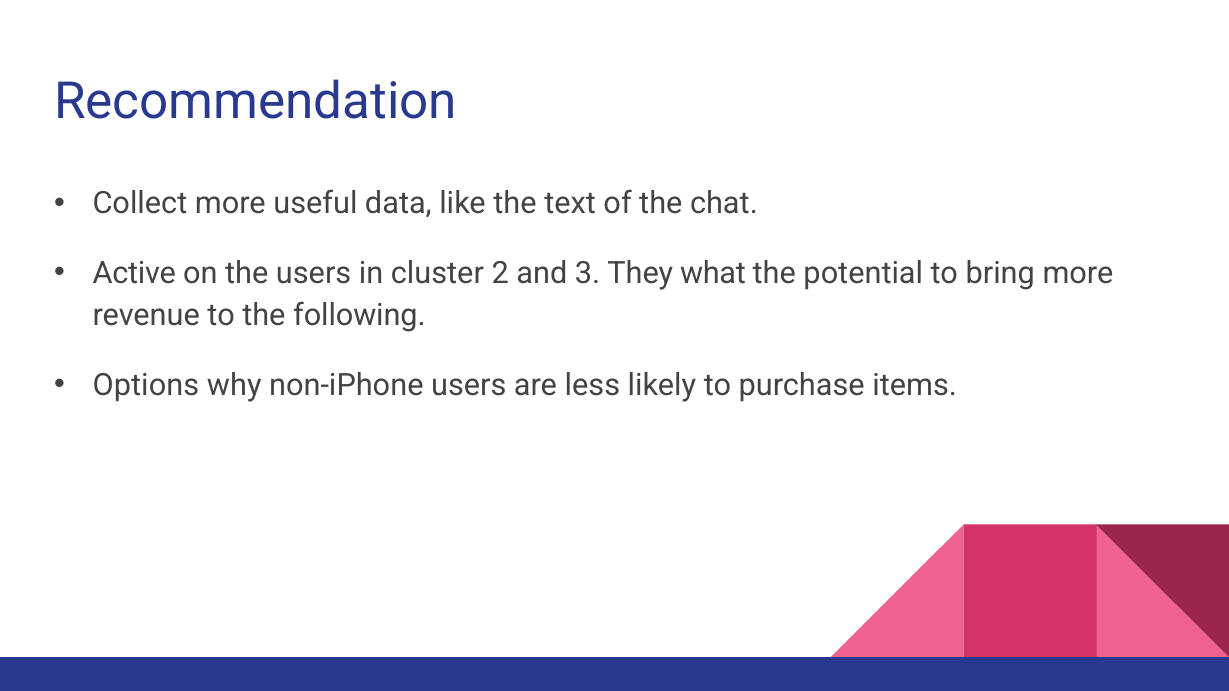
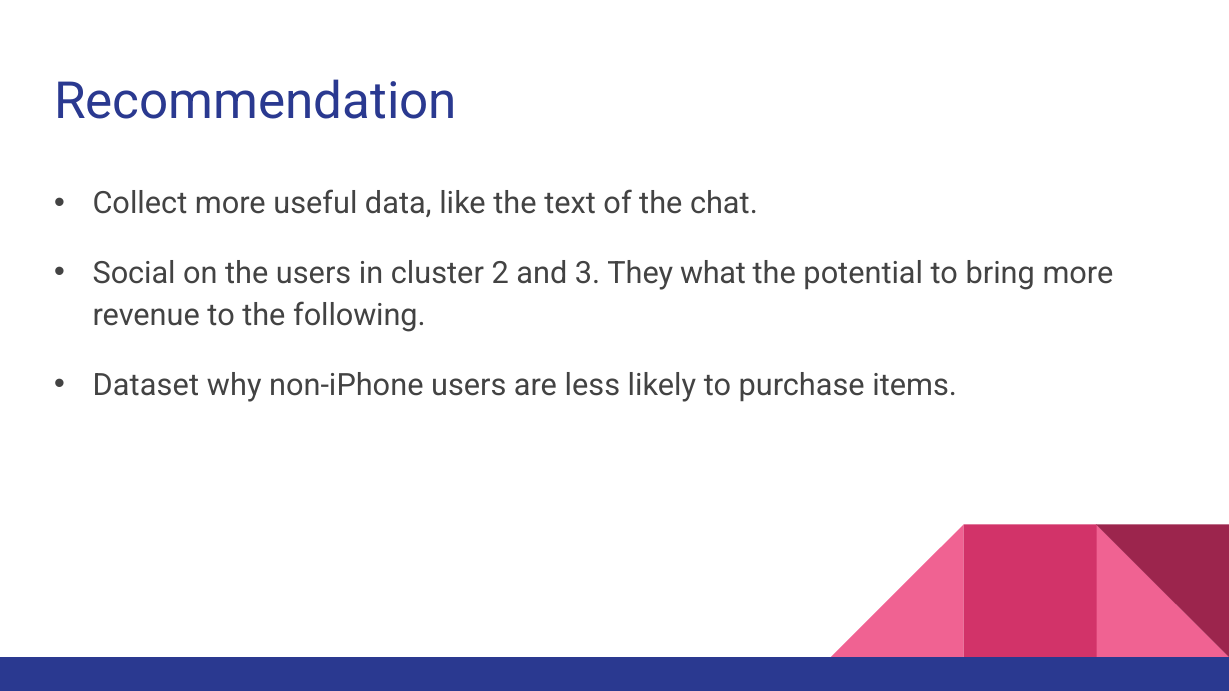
Active: Active -> Social
Options: Options -> Dataset
